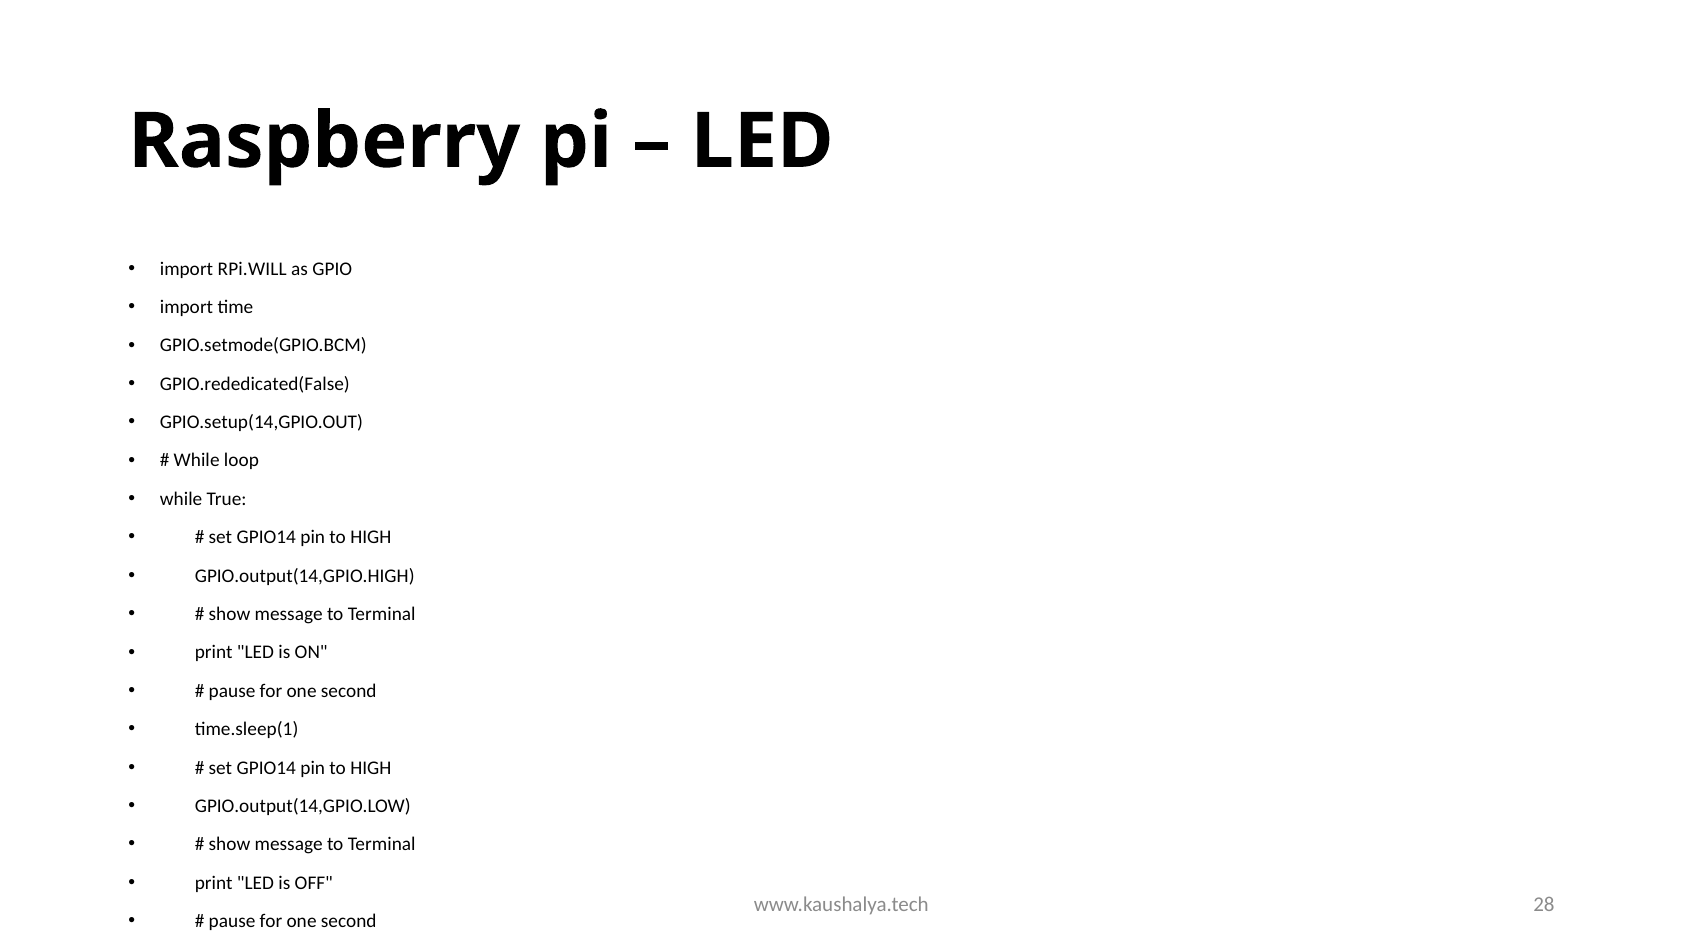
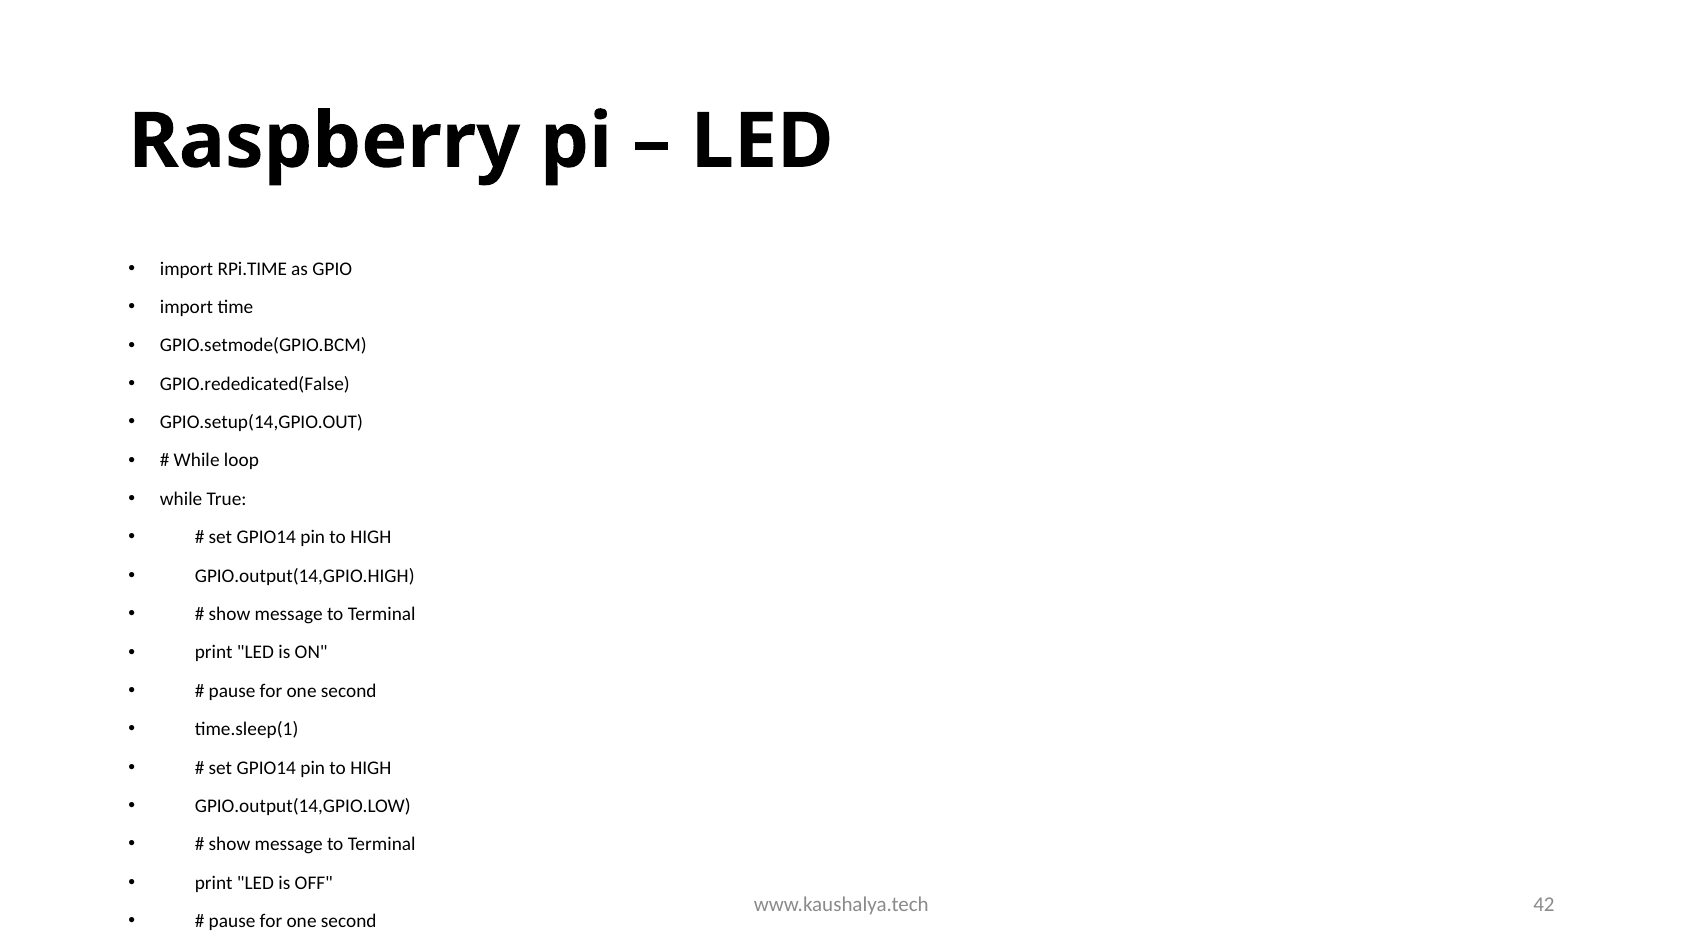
RPi.WILL: RPi.WILL -> RPi.TIME
28: 28 -> 42
